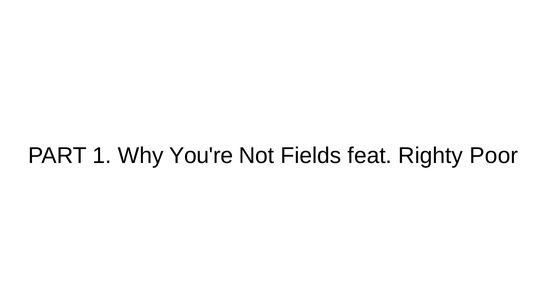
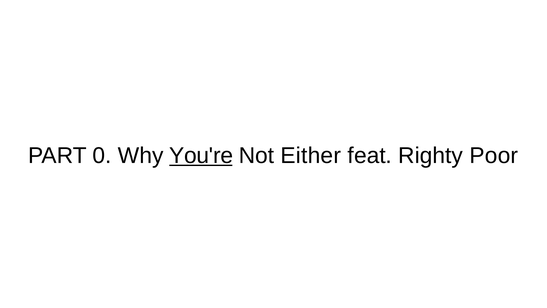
1: 1 -> 0
You're underline: none -> present
Fields: Fields -> Either
